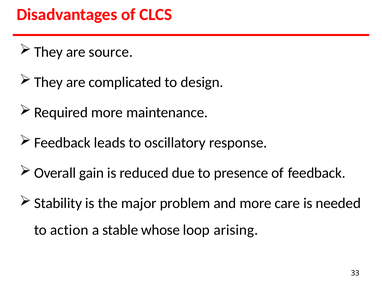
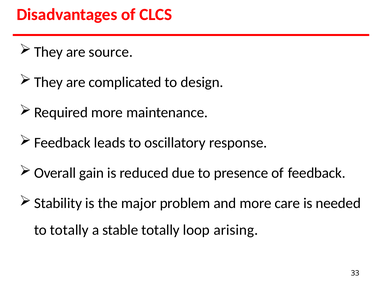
to action: action -> totally
stable whose: whose -> totally
